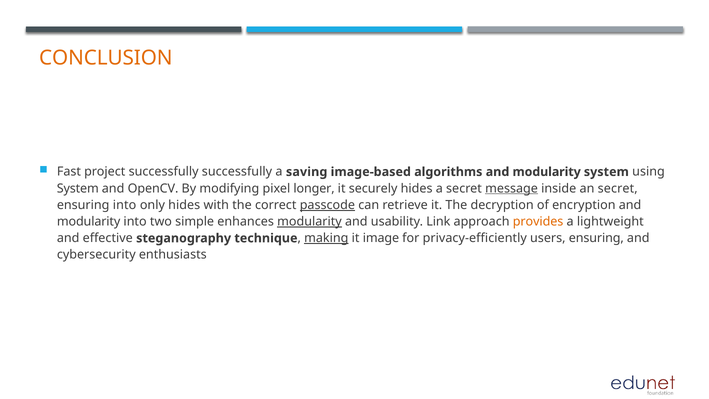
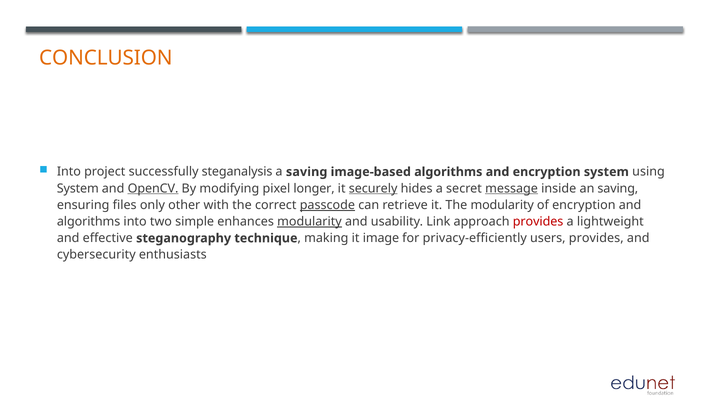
Fast at (69, 172): Fast -> Into
successfully successfully: successfully -> steganalysis
modularity at (547, 172): modularity -> encryption
OpenCV underline: none -> present
securely underline: none -> present
an secret: secret -> saving
ensuring into: into -> files
only hides: hides -> other
The decryption: decryption -> modularity
modularity at (89, 222): modularity -> algorithms
provides at (538, 222) colour: orange -> red
making underline: present -> none
users ensuring: ensuring -> provides
